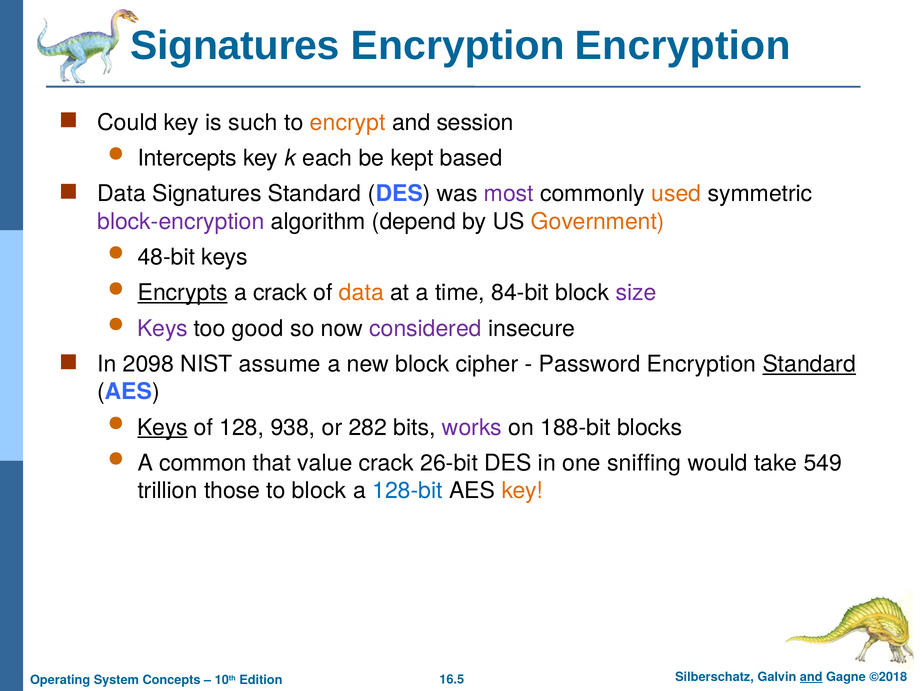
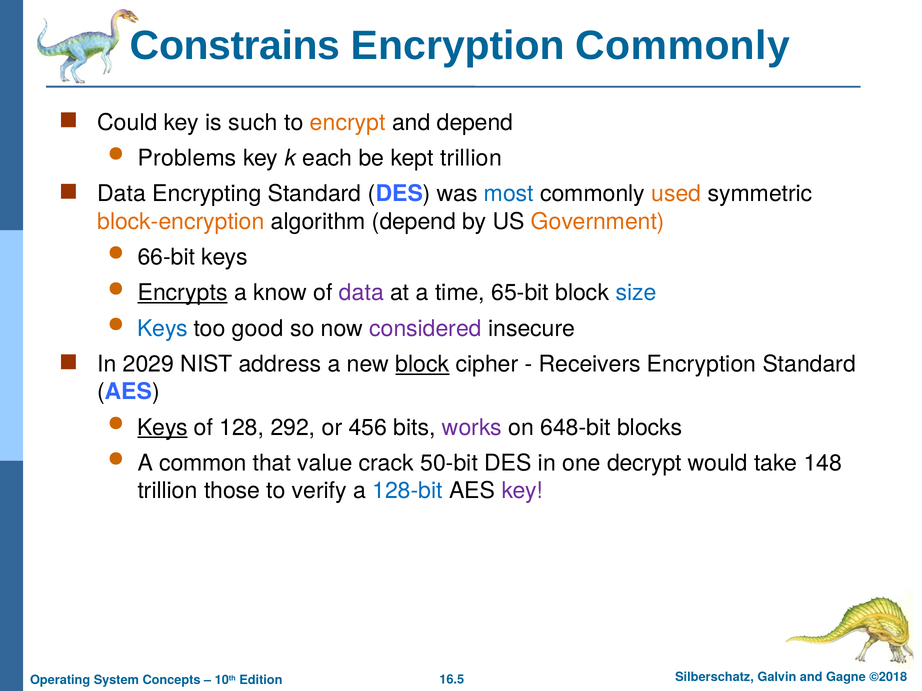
Signatures at (235, 46): Signatures -> Constrains
Encryption Encryption: Encryption -> Commonly
and session: session -> depend
Intercepts: Intercepts -> Problems
kept based: based -> trillion
Data Signatures: Signatures -> Encrypting
most colour: purple -> blue
block-encryption colour: purple -> orange
48-bit: 48-bit -> 66-bit
a crack: crack -> know
data at (361, 293) colour: orange -> purple
84-bit: 84-bit -> 65-bit
size colour: purple -> blue
Keys at (163, 329) colour: purple -> blue
2098: 2098 -> 2029
assume: assume -> address
block at (422, 364) underline: none -> present
Password: Password -> Receivers
Standard at (809, 364) underline: present -> none
938: 938 -> 292
282: 282 -> 456
188-bit: 188-bit -> 648-bit
26-bit: 26-bit -> 50-bit
sniffing: sniffing -> decrypt
549: 549 -> 148
to block: block -> verify
key at (522, 491) colour: orange -> purple
and at (811, 677) underline: present -> none
